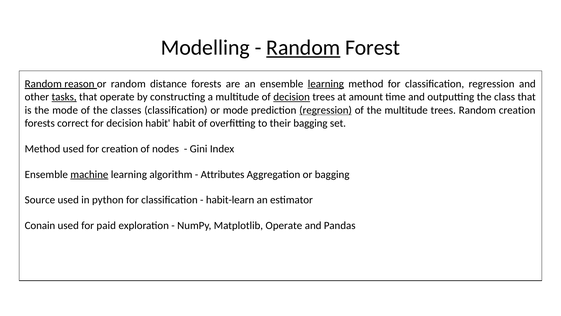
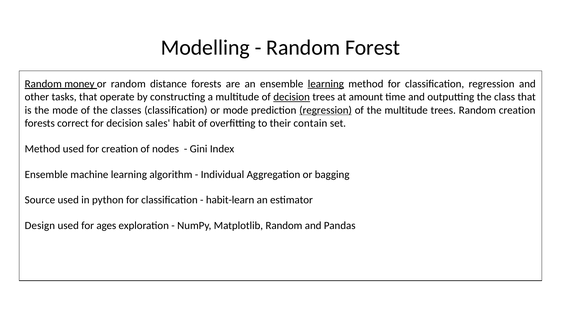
Random at (303, 48) underline: present -> none
reason: reason -> money
tasks underline: present -> none
decision habit: habit -> sales
their bagging: bagging -> contain
machine underline: present -> none
Attributes: Attributes -> Individual
Conain: Conain -> Design
paid: paid -> ages
Matplotlib Operate: Operate -> Random
